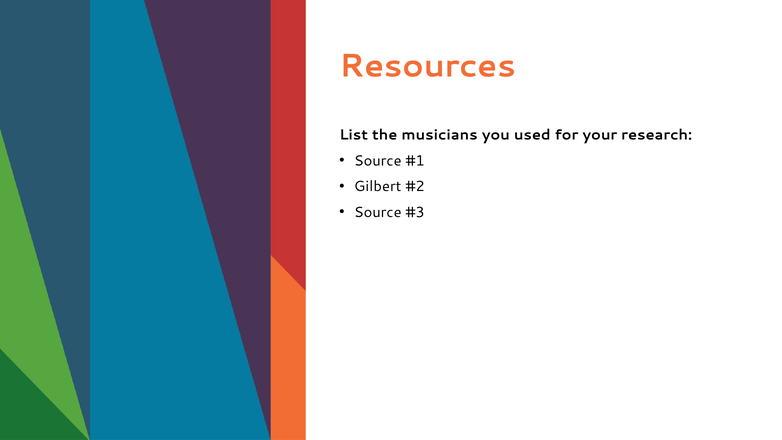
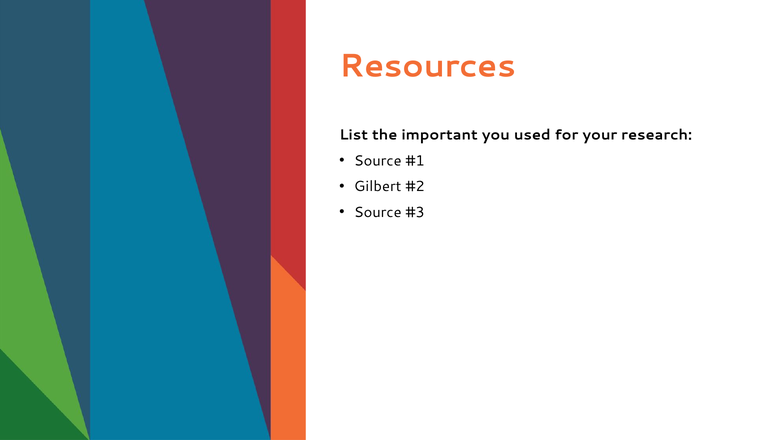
musicians: musicians -> important
